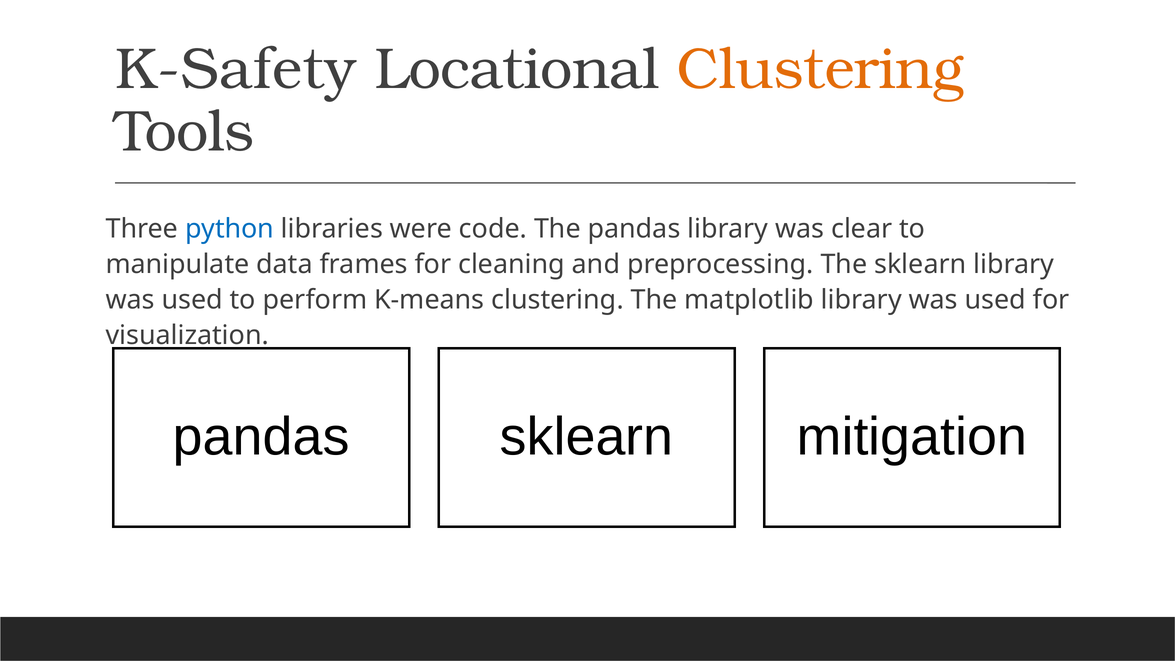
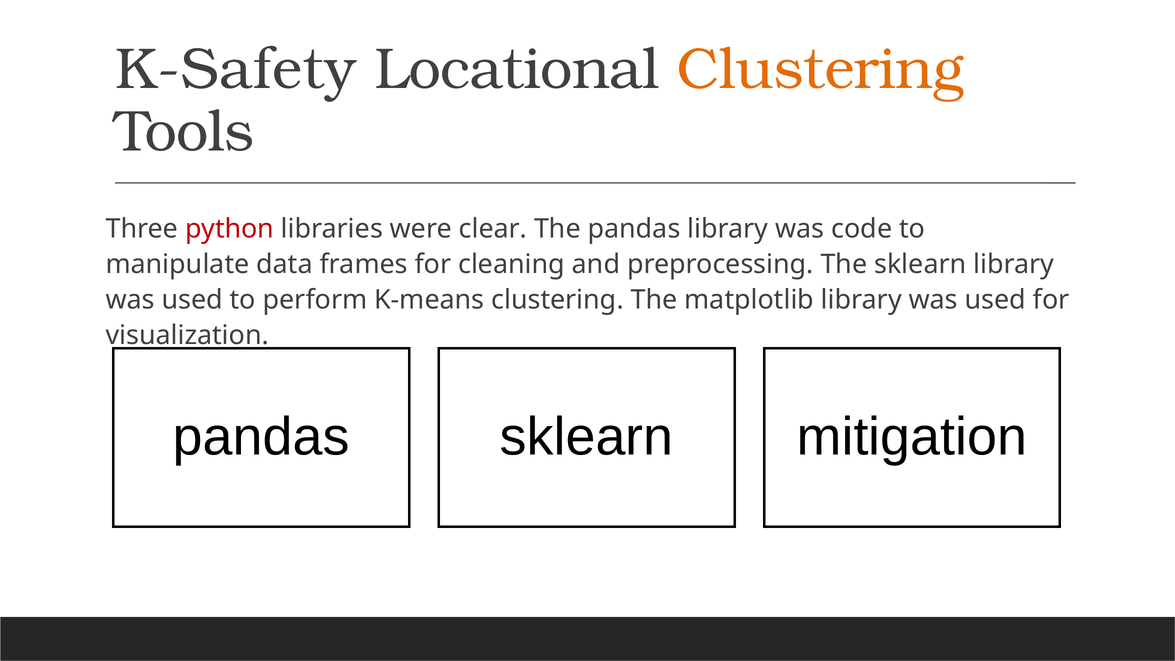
python colour: blue -> red
code: code -> clear
clear: clear -> code
